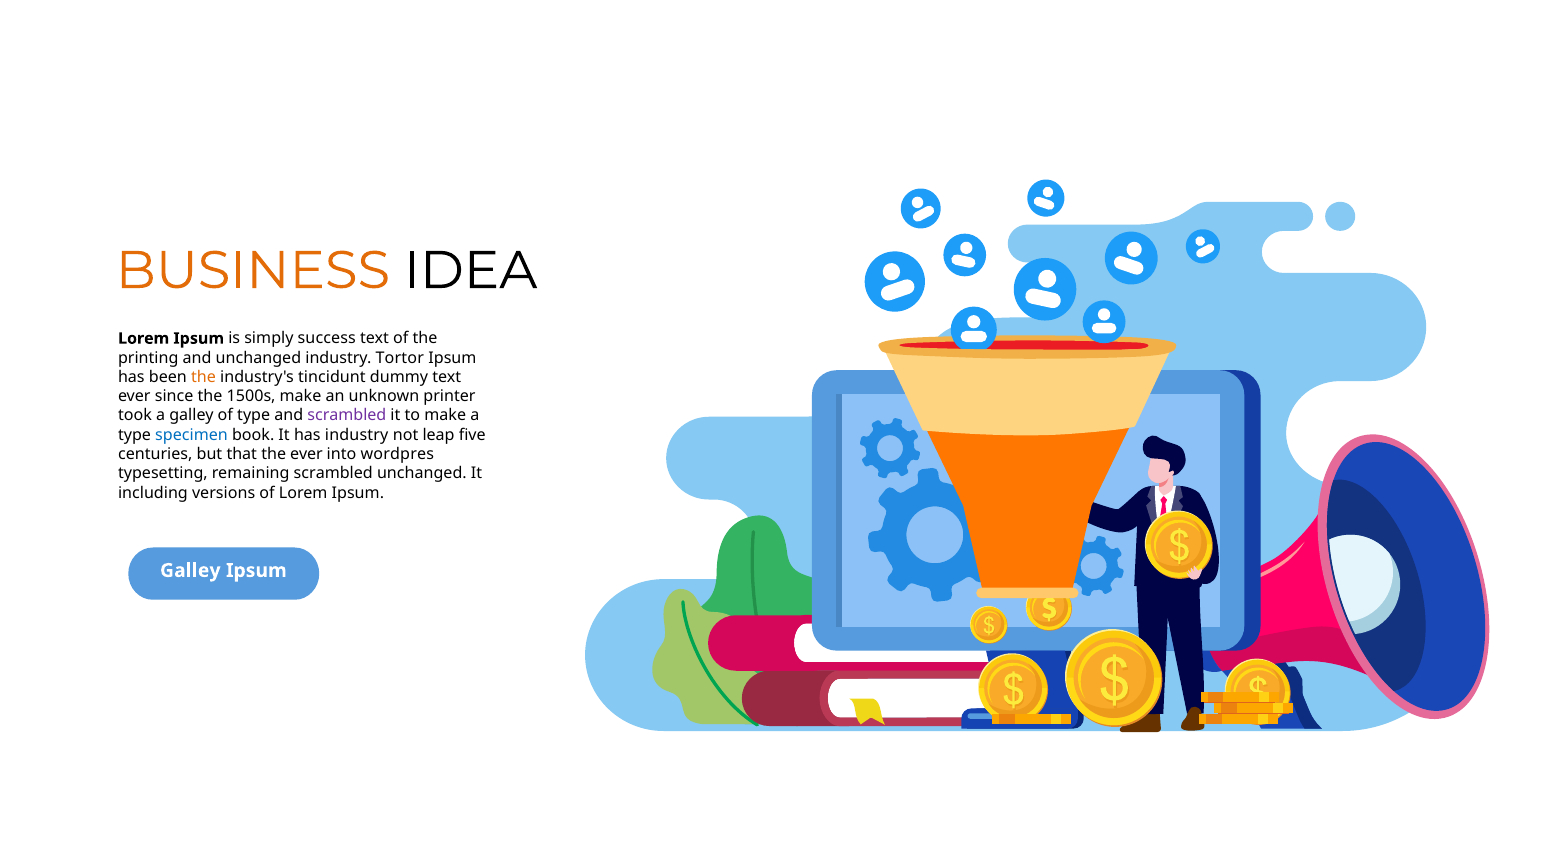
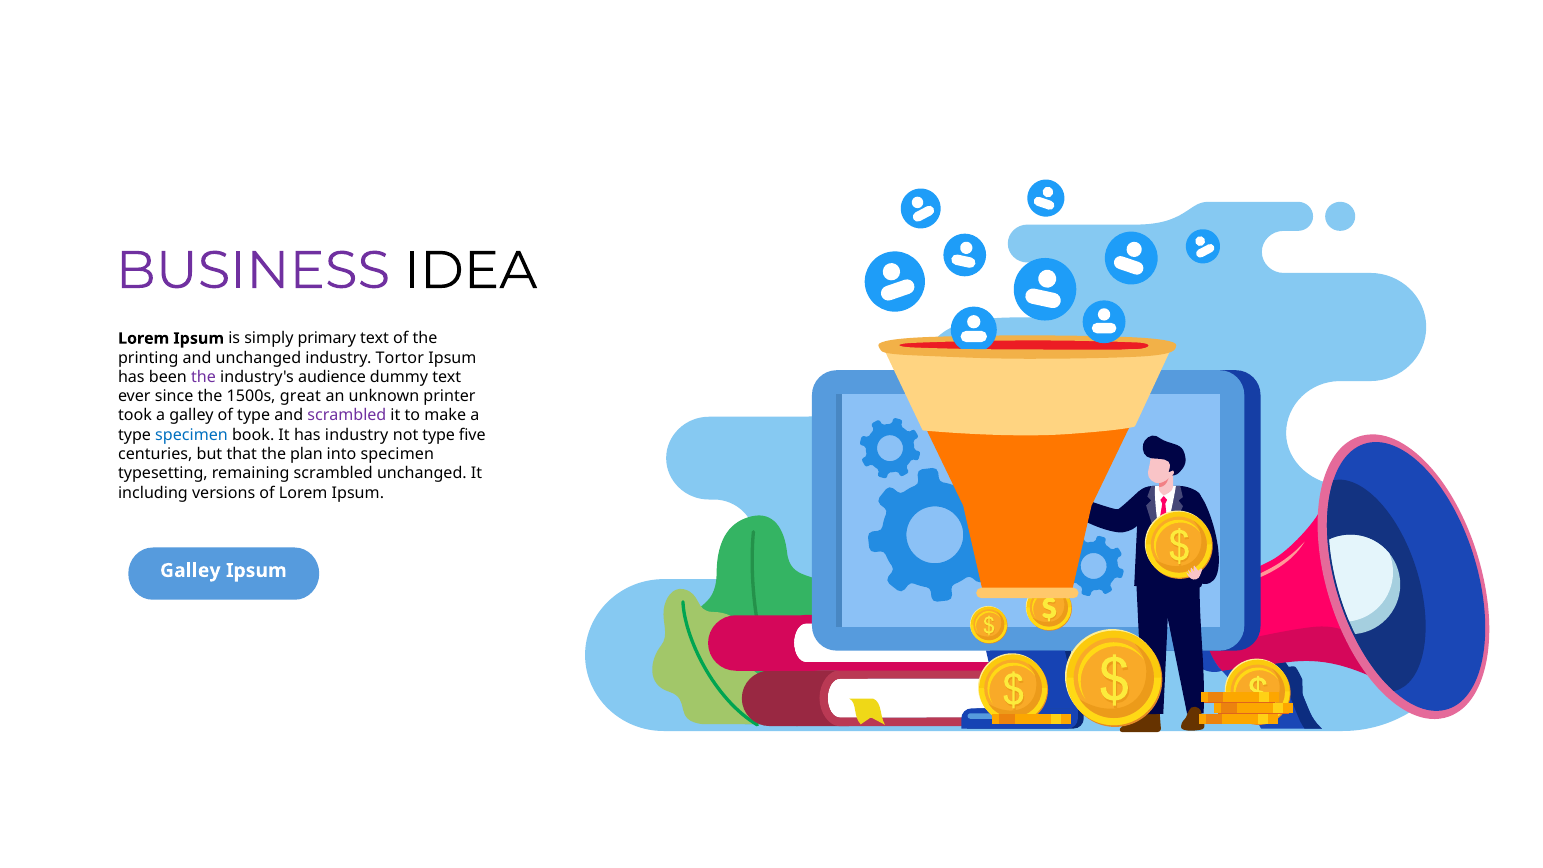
BUSINESS colour: orange -> purple
success: success -> primary
the at (204, 377) colour: orange -> purple
tincidunt: tincidunt -> audience
1500s make: make -> great
not leap: leap -> type
the ever: ever -> plan
into wordpres: wordpres -> specimen
